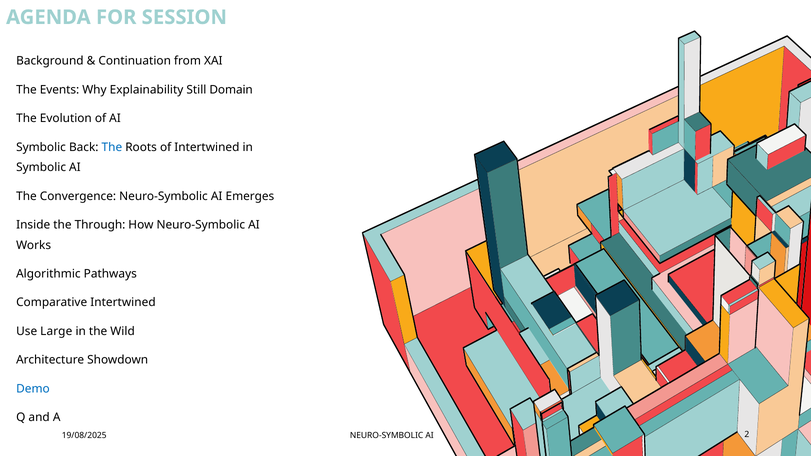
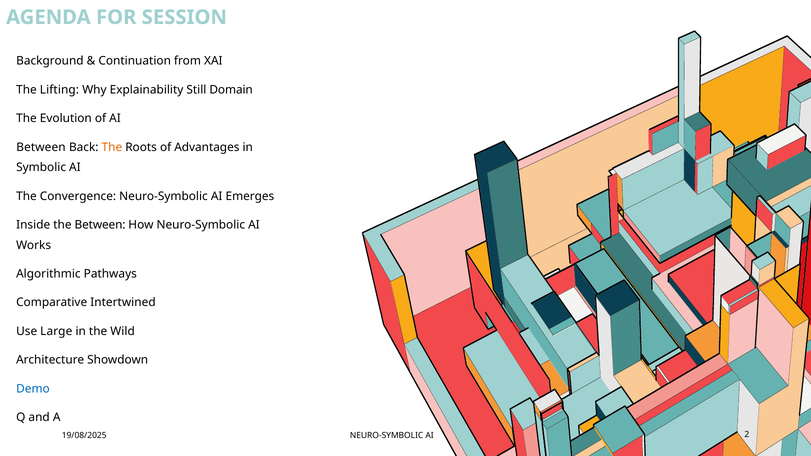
Events: Events -> Lifting
Symbolic at (41, 147): Symbolic -> Between
The at (112, 147) colour: blue -> orange
of Intertwined: Intertwined -> Advantages
the Through: Through -> Between
